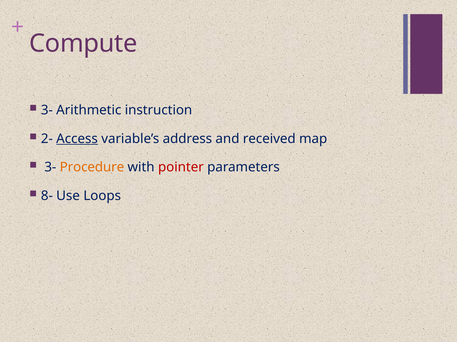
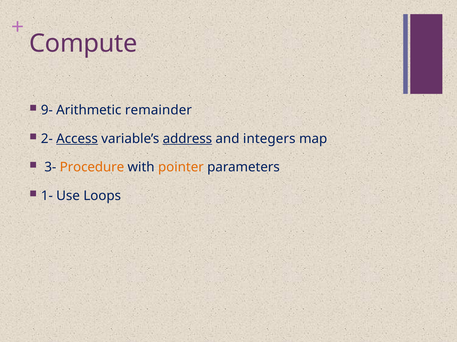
3- at (47, 110): 3- -> 9-
instruction: instruction -> remainder
address underline: none -> present
received: received -> integers
pointer colour: red -> orange
8-: 8- -> 1-
